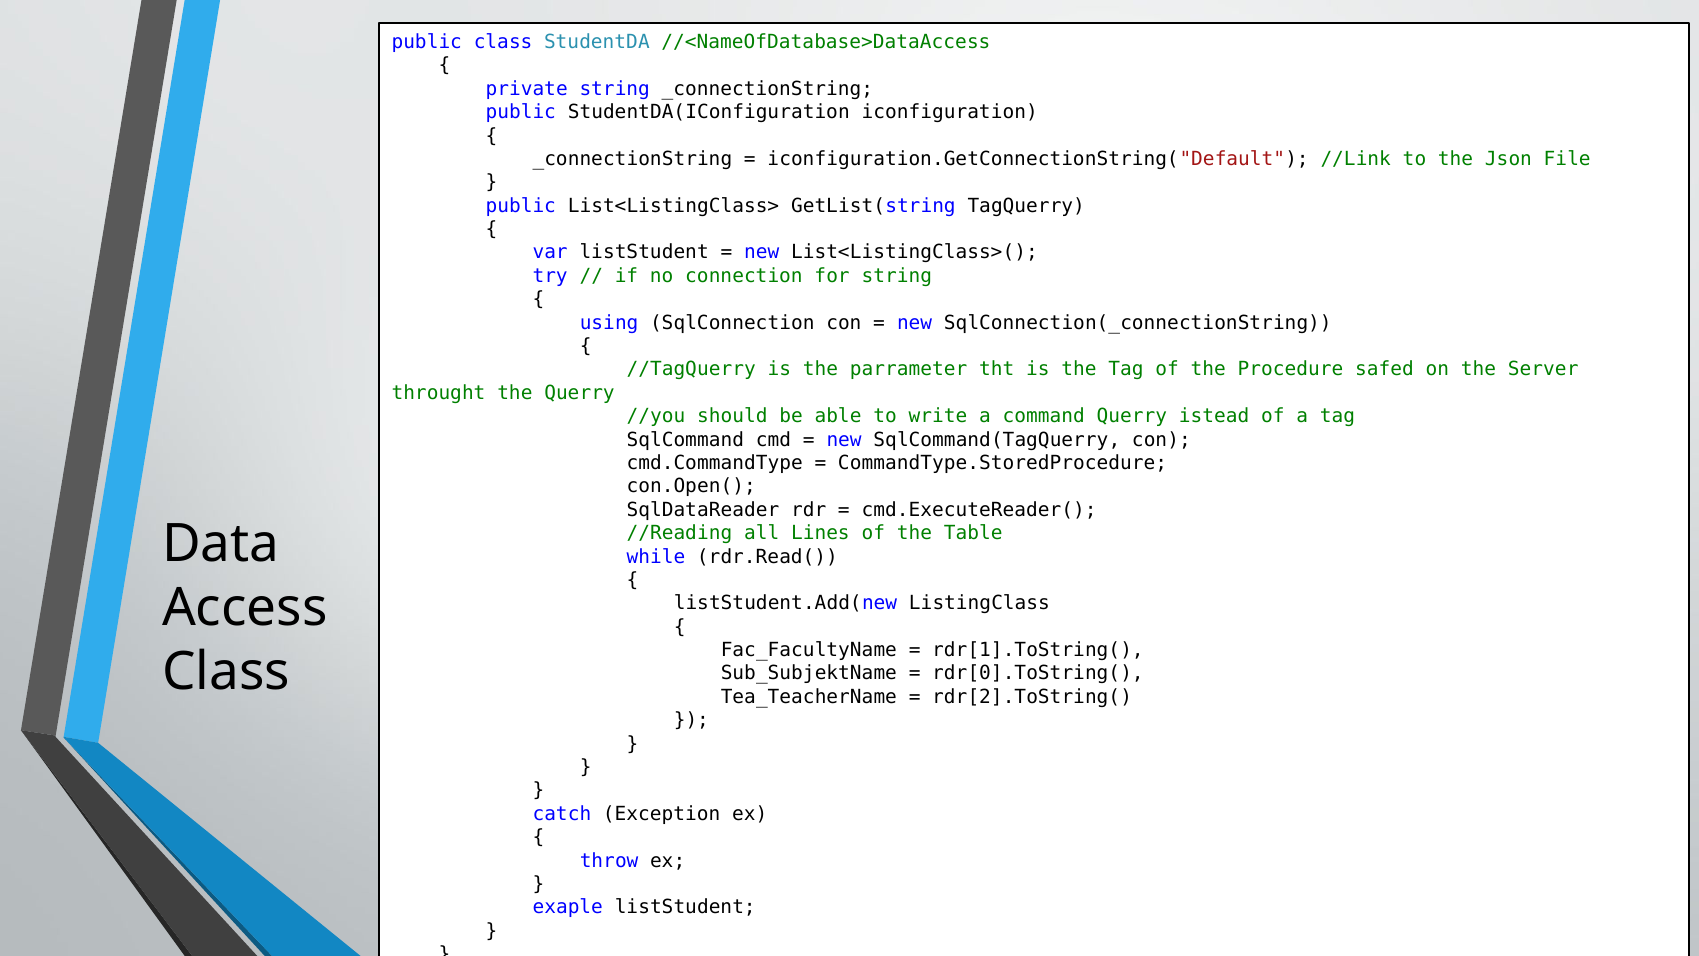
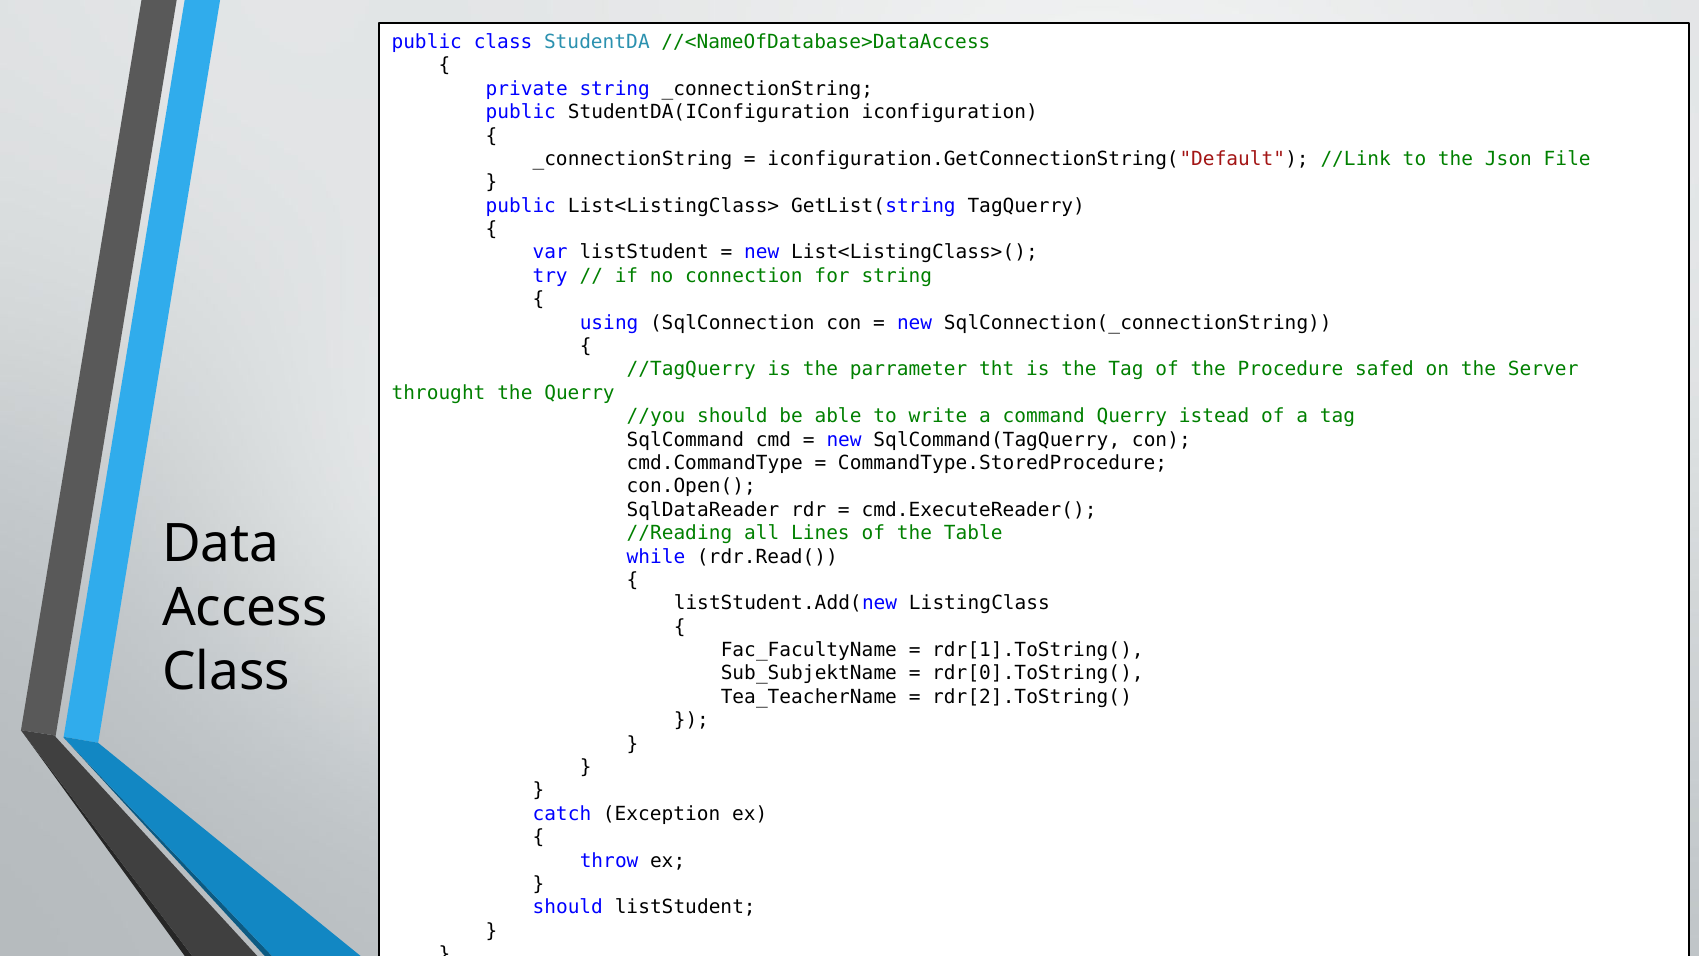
exaple at (568, 907): exaple -> should
